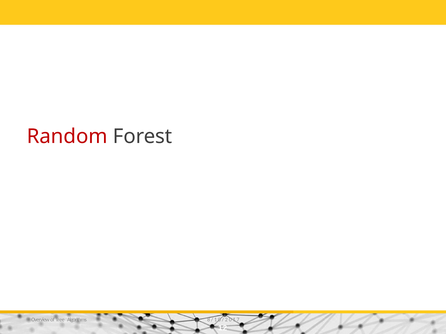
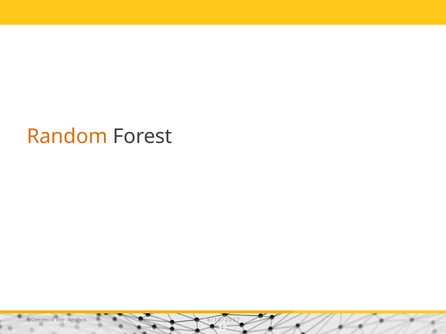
Random colour: red -> orange
